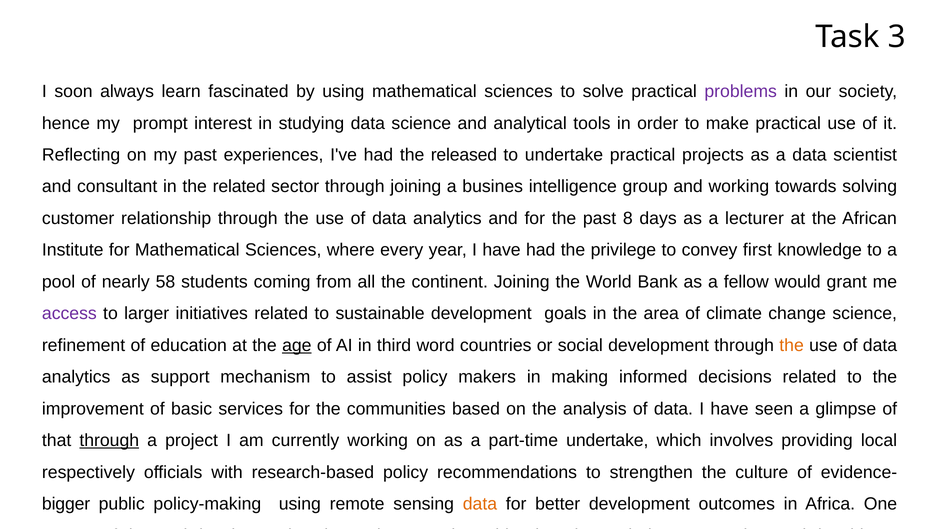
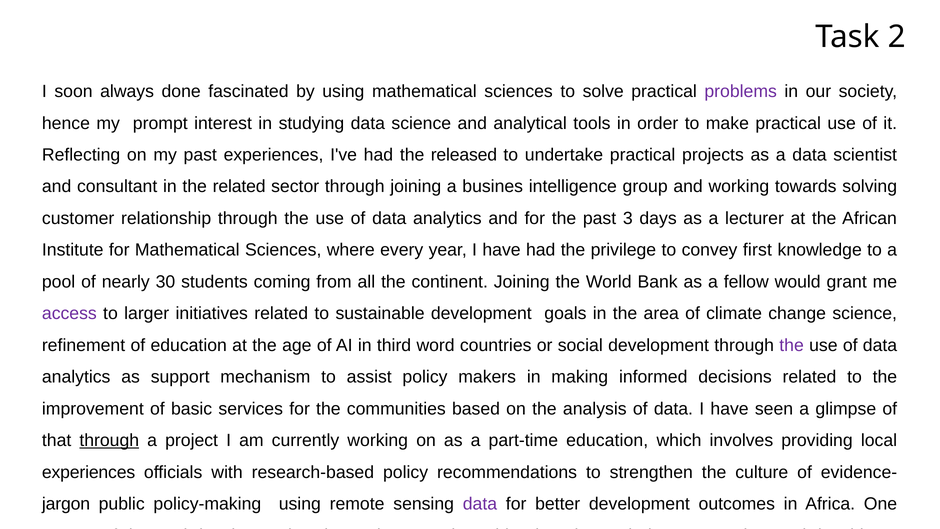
3: 3 -> 2
always learn: learn -> done
8: 8 -> 3
58: 58 -> 30
age underline: present -> none
the at (792, 345) colour: orange -> purple
part-time undertake: undertake -> education
respectively at (88, 472): respectively -> experiences
bigger at (66, 504): bigger -> jargon
data at (480, 504) colour: orange -> purple
